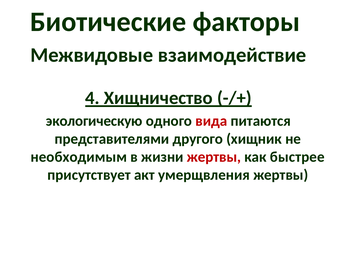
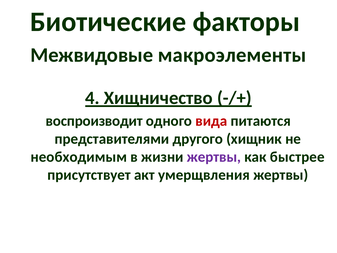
взаимодействие: взаимодействие -> макроэлементы
экологическую: экологическую -> воспроизводит
жертвы at (214, 157) colour: red -> purple
